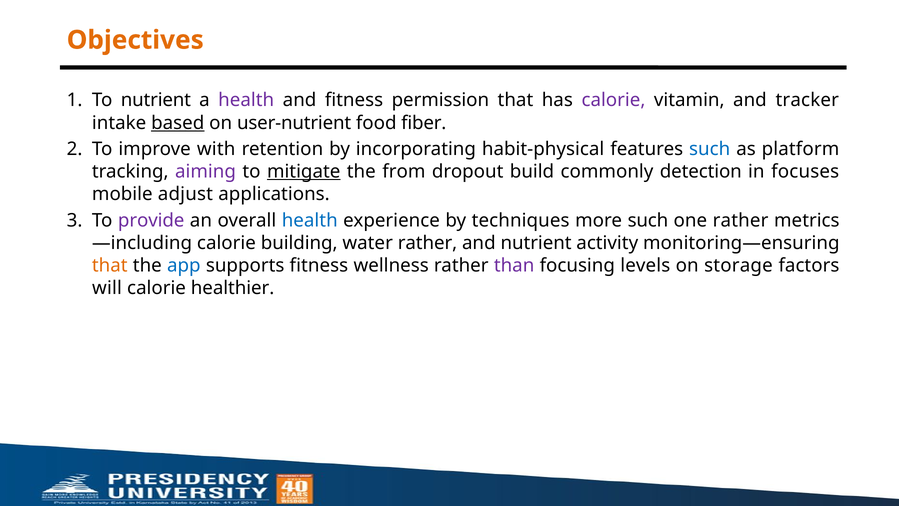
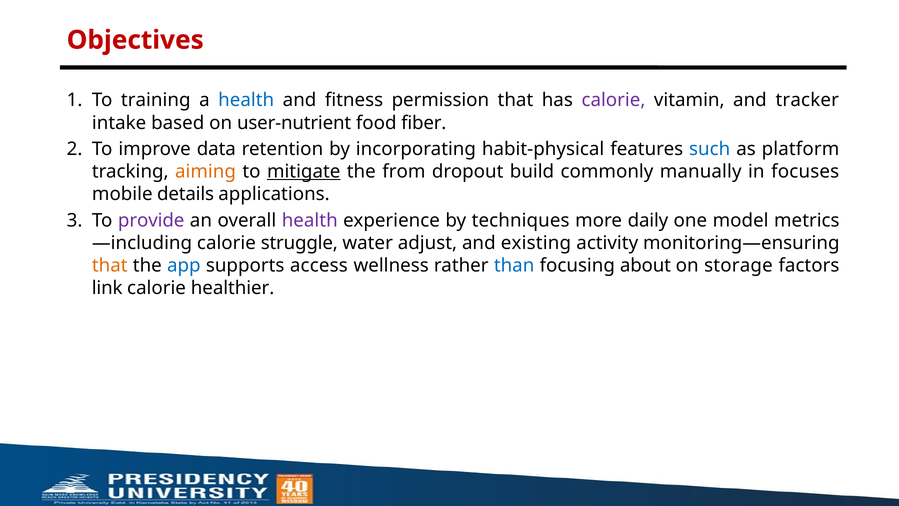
Objectives colour: orange -> red
To nutrient: nutrient -> training
health at (246, 100) colour: purple -> blue
based underline: present -> none
with: with -> data
aiming colour: purple -> orange
detection: detection -> manually
adjust: adjust -> details
health at (310, 220) colour: blue -> purple
more such: such -> daily
one rather: rather -> model
building: building -> struggle
water rather: rather -> adjust
and nutrient: nutrient -> existing
supports fitness: fitness -> access
than colour: purple -> blue
levels: levels -> about
will: will -> link
